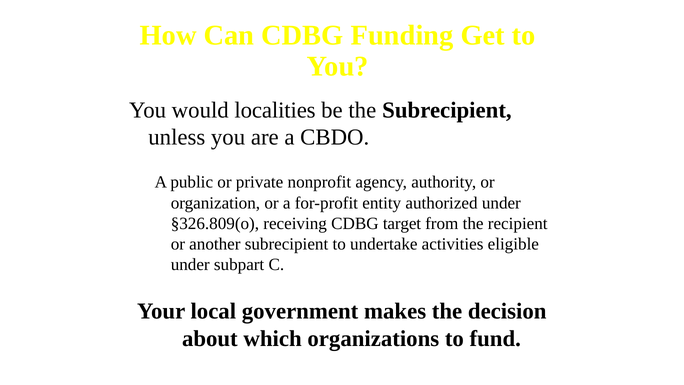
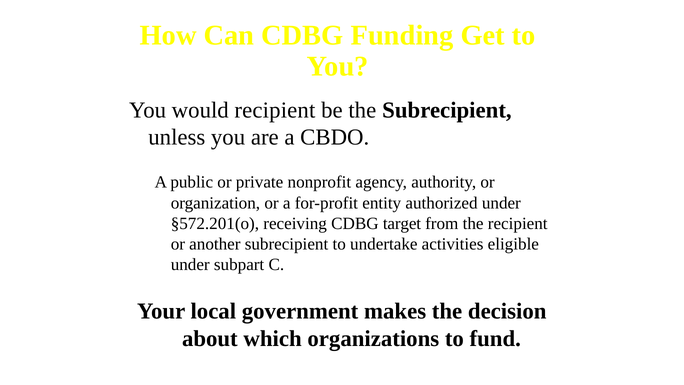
would localities: localities -> recipient
§326.809(o: §326.809(o -> §572.201(o
